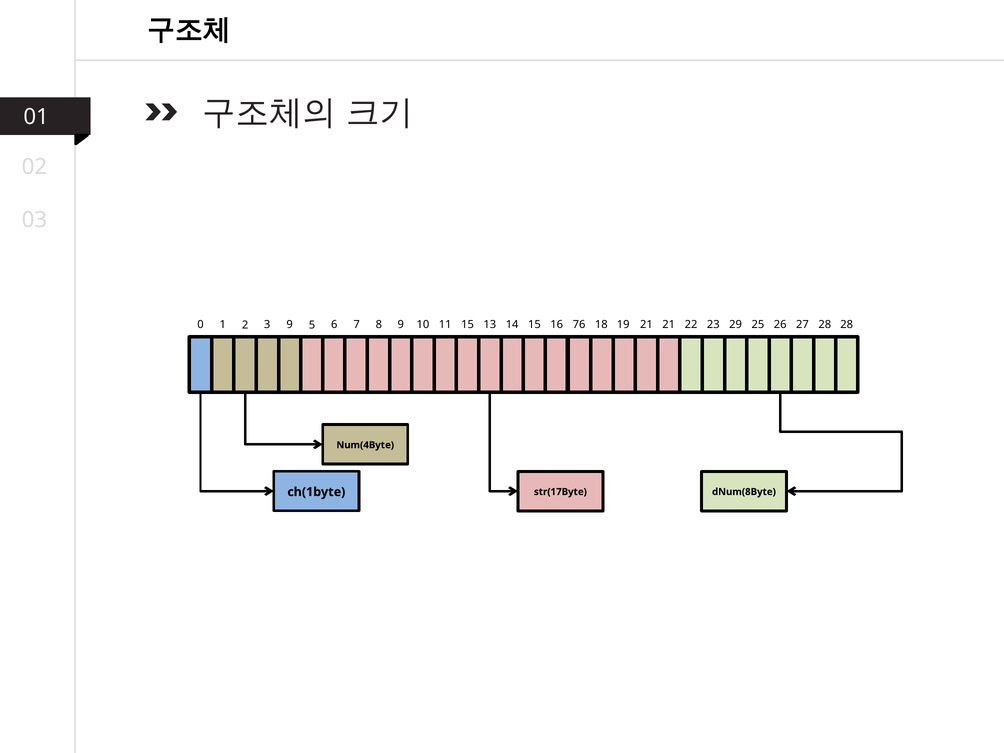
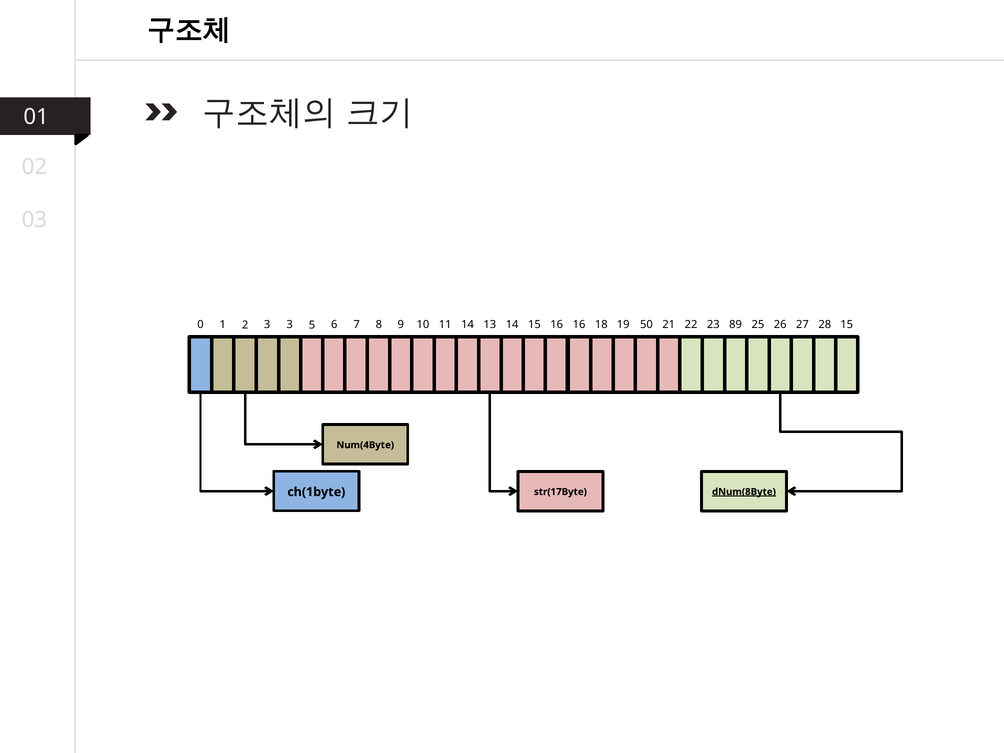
3 9: 9 -> 3
11 15: 15 -> 14
16 76: 76 -> 16
19 21: 21 -> 50
29: 29 -> 89
28 28: 28 -> 15
dNum(8Byte underline: none -> present
